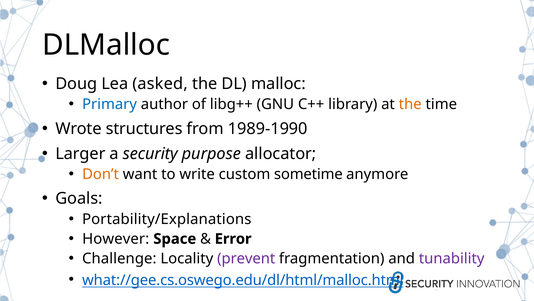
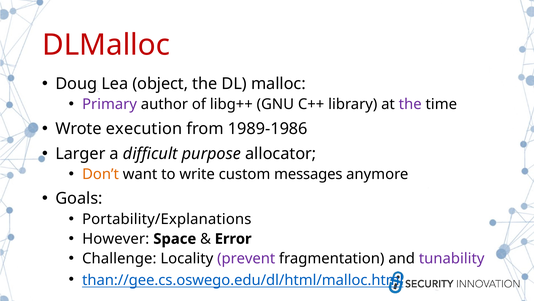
DLMalloc colour: black -> red
asked: asked -> object
Primary colour: blue -> purple
the at (410, 104) colour: orange -> purple
structures: structures -> execution
1989-1990: 1989-1990 -> 1989-1986
security: security -> difficult
sometime: sometime -> messages
what://gee.cs.oswego.edu/dl/html/malloc.html: what://gee.cs.oswego.edu/dl/html/malloc.html -> than://gee.cs.oswego.edu/dl/html/malloc.html
